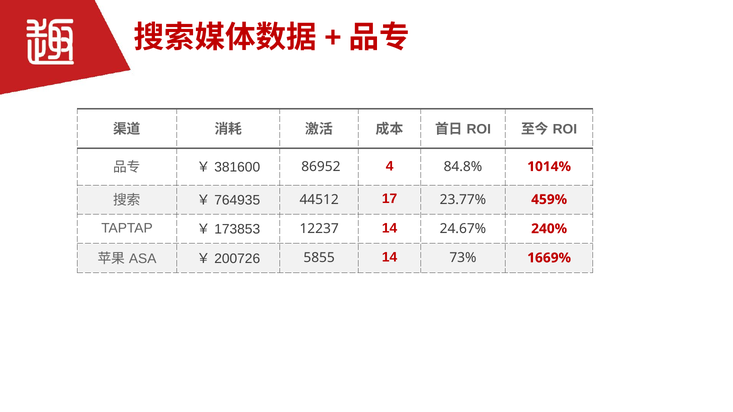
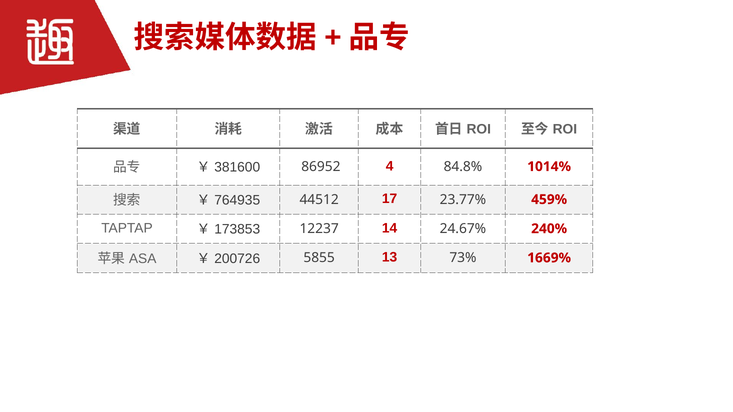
5855 14: 14 -> 13
